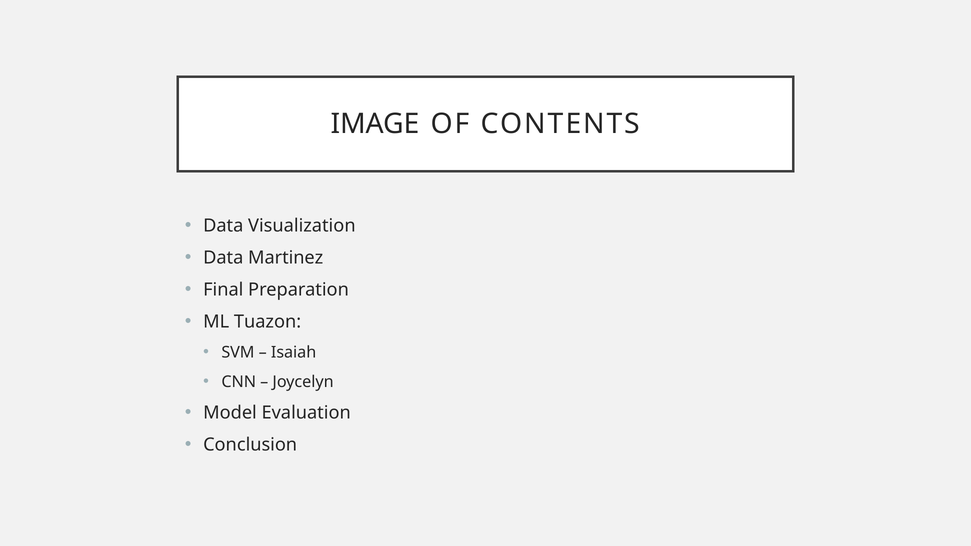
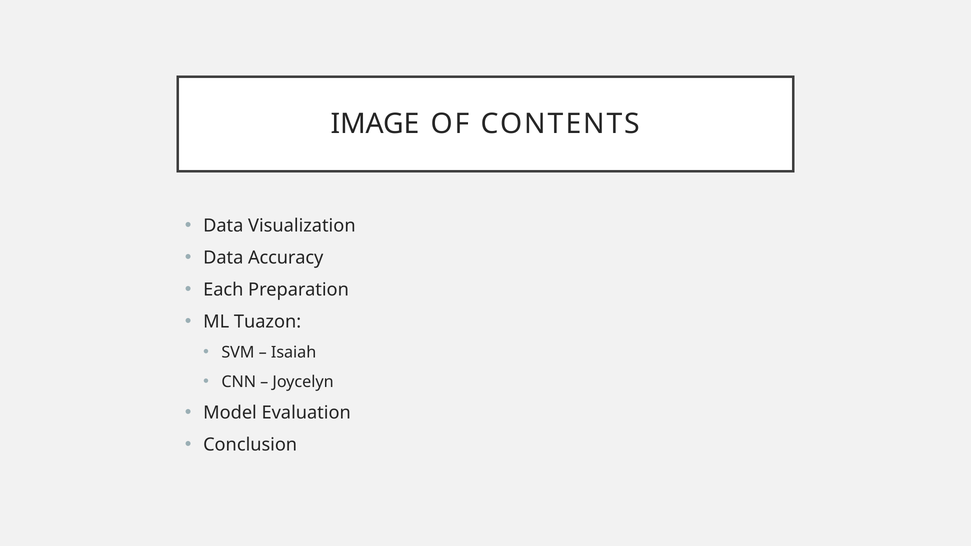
Martinez: Martinez -> Accuracy
Final: Final -> Each
